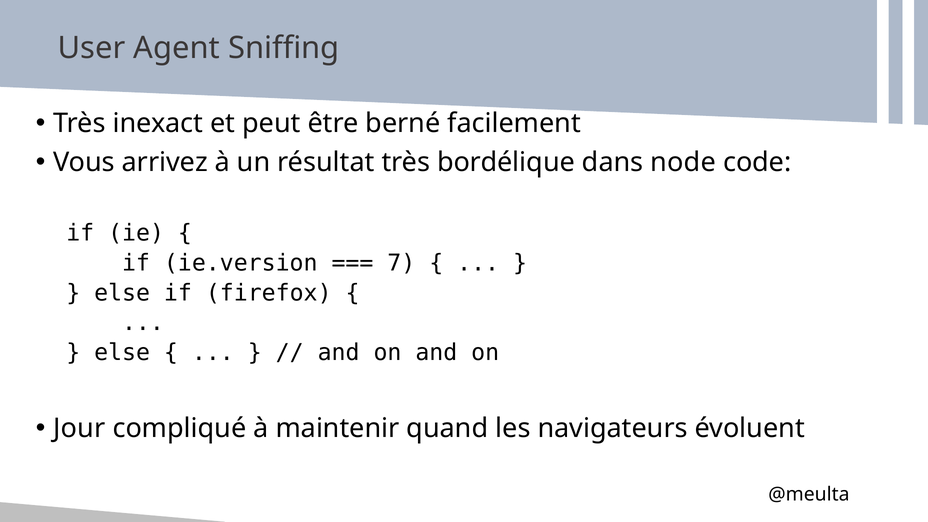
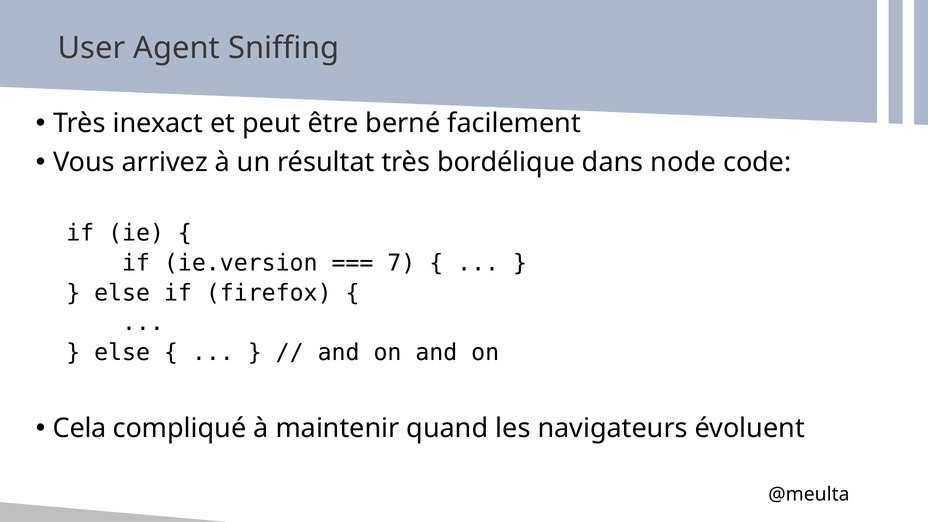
Jour: Jour -> Cela
